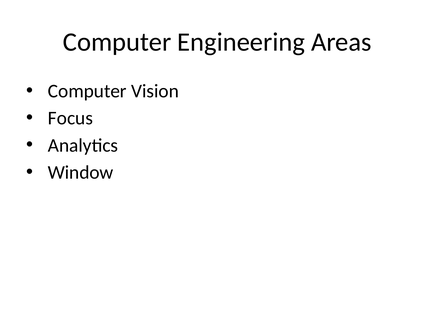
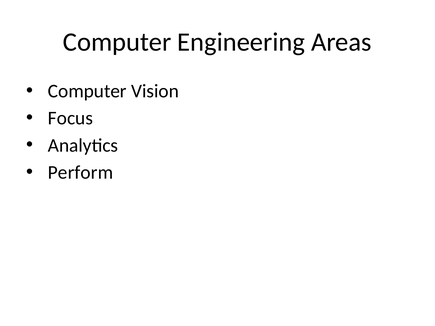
Window: Window -> Perform
